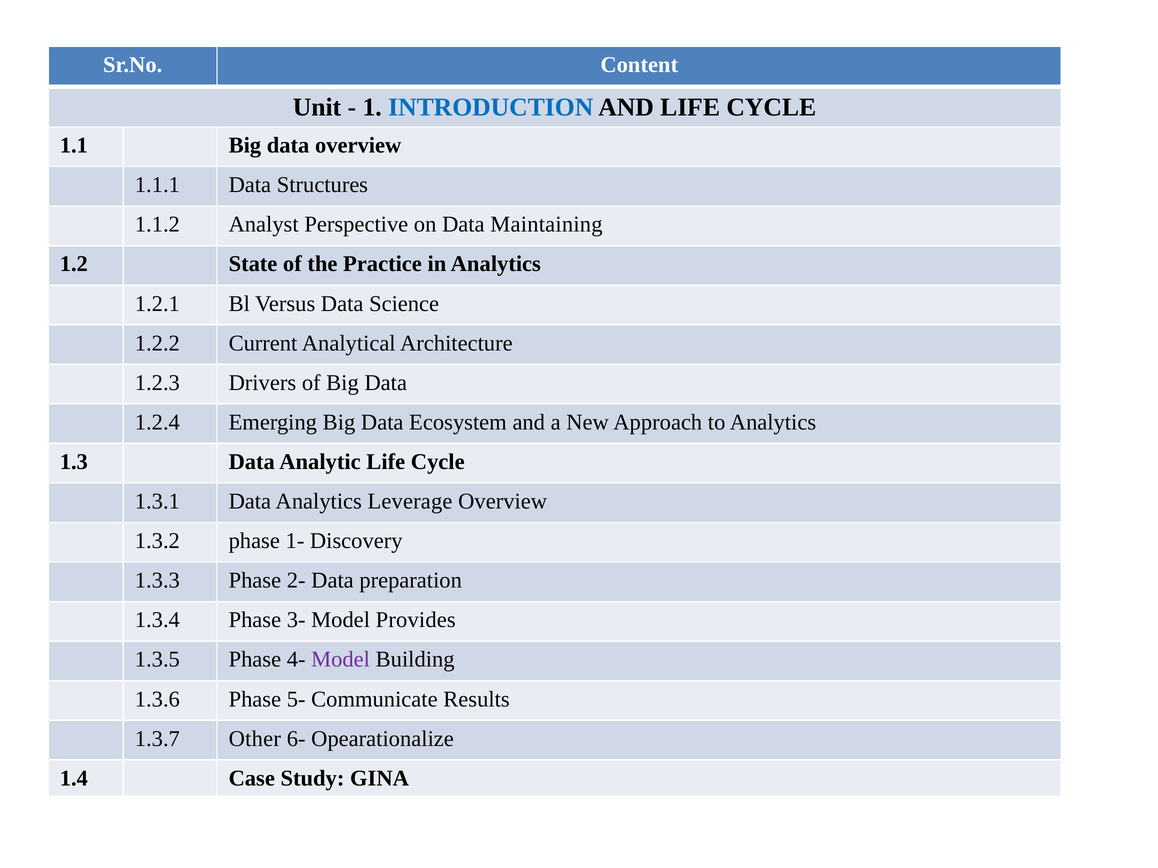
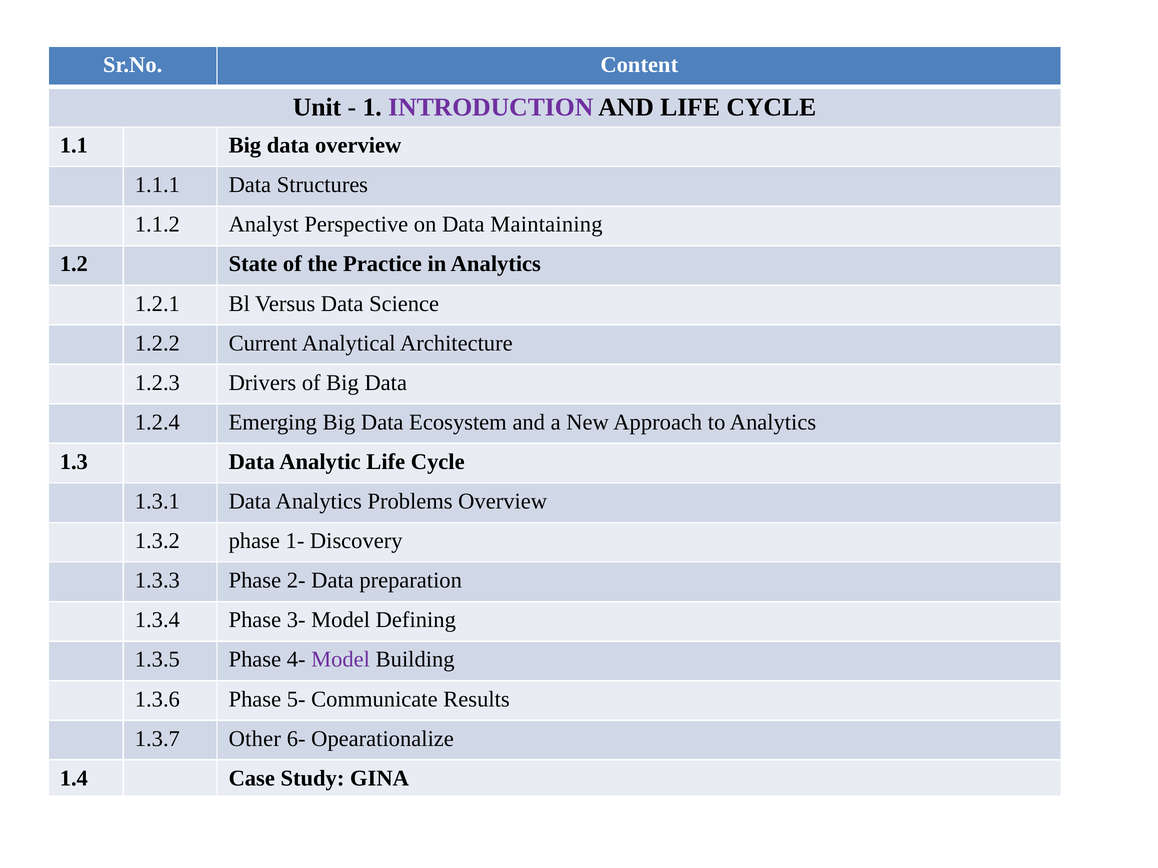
INTRODUCTION colour: blue -> purple
Leverage: Leverage -> Problems
Provides: Provides -> Defining
